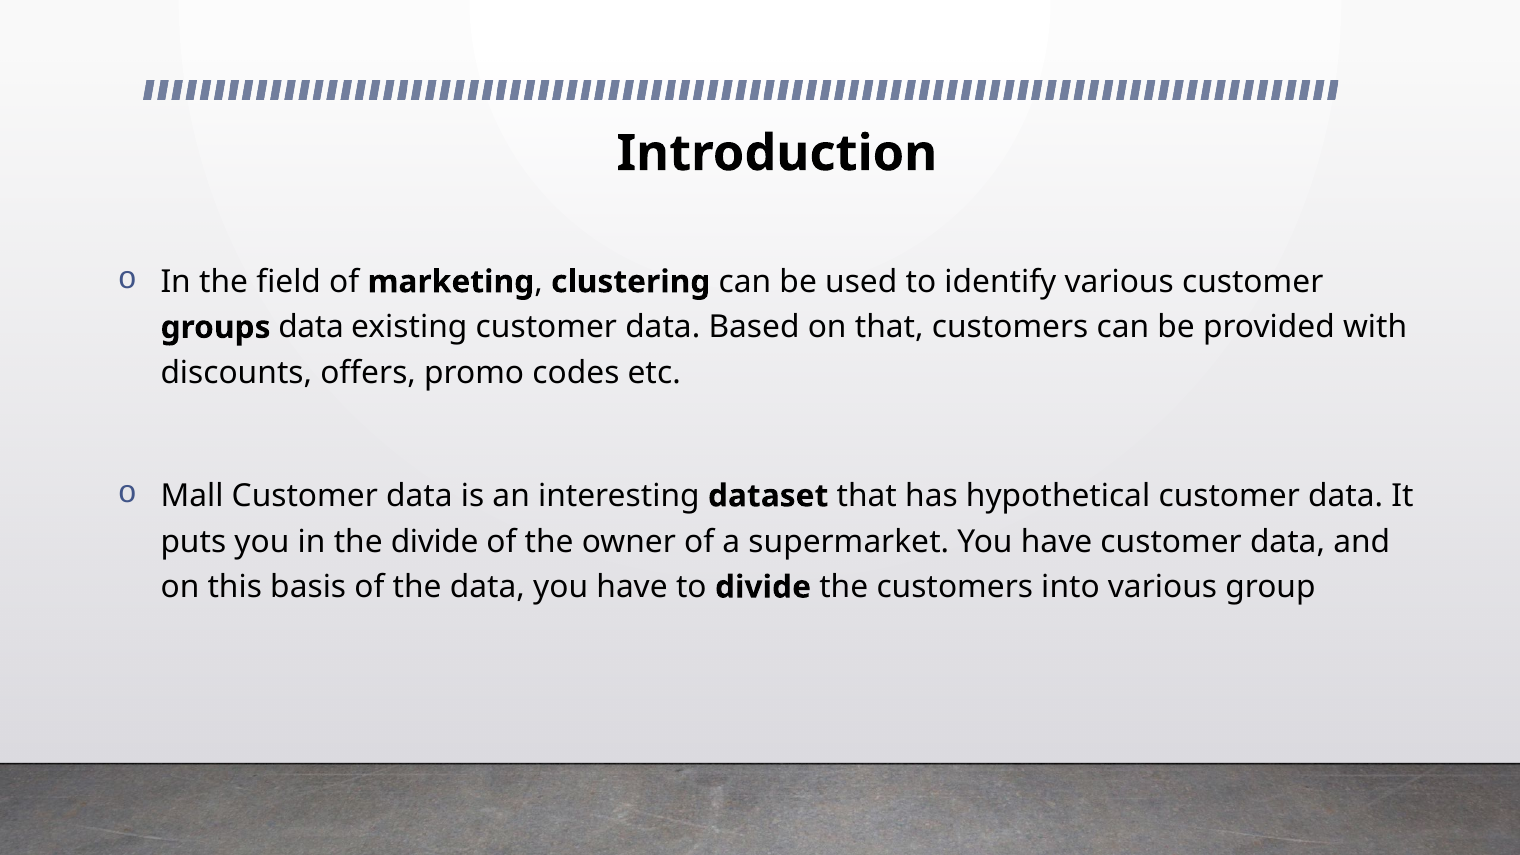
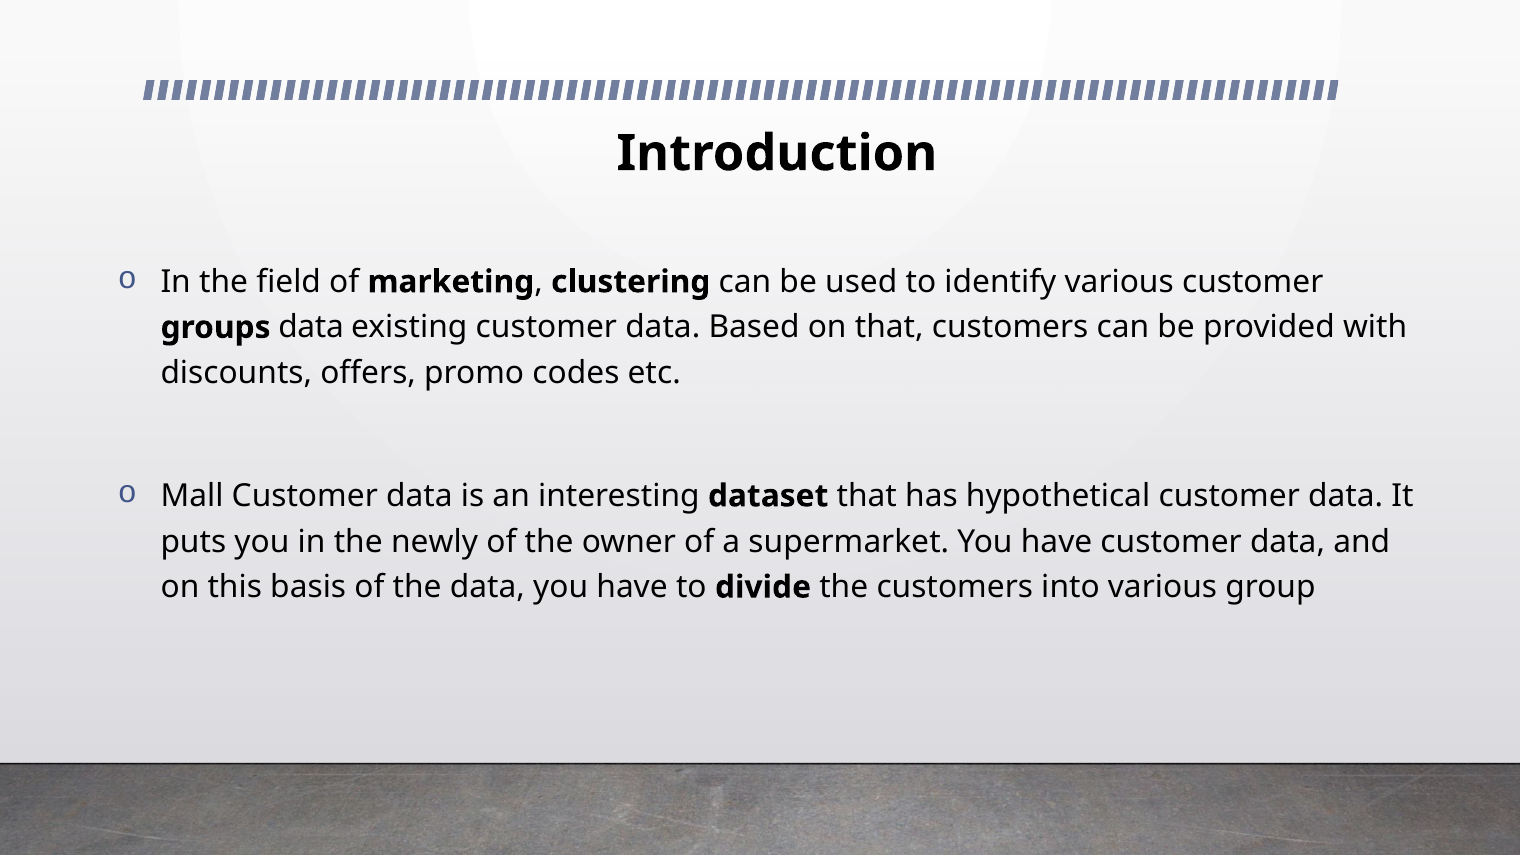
the divide: divide -> newly
